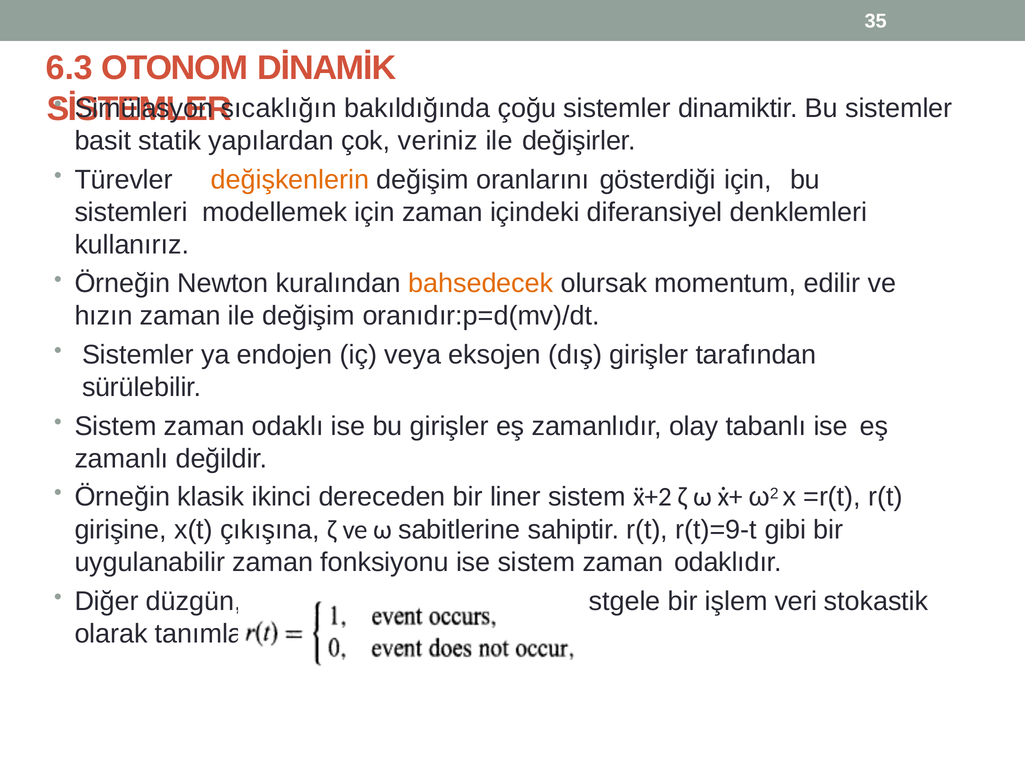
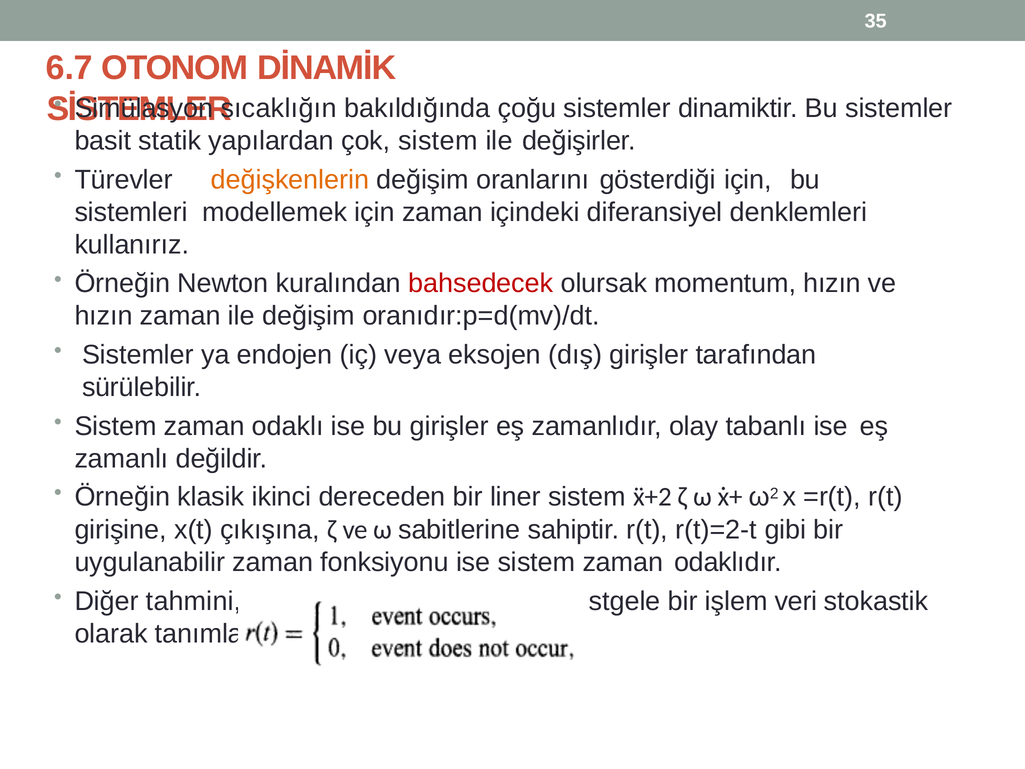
6.3: 6.3 -> 6.7
çok veriniz: veriniz -> sistem
bahsedecek colour: orange -> red
momentum edilir: edilir -> hızın
r(t)=9-t: r(t)=9-t -> r(t)=2-t
düzgün: düzgün -> tahmini
